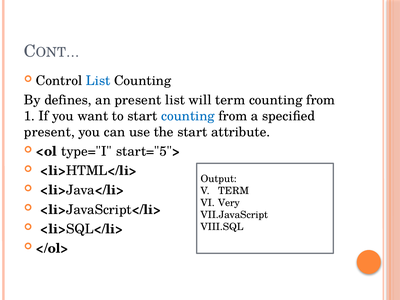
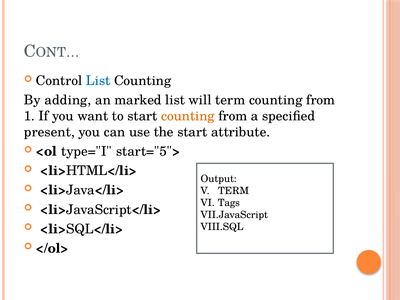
defines: defines -> adding
an present: present -> marked
counting at (188, 116) colour: blue -> orange
Very: Very -> Tags
